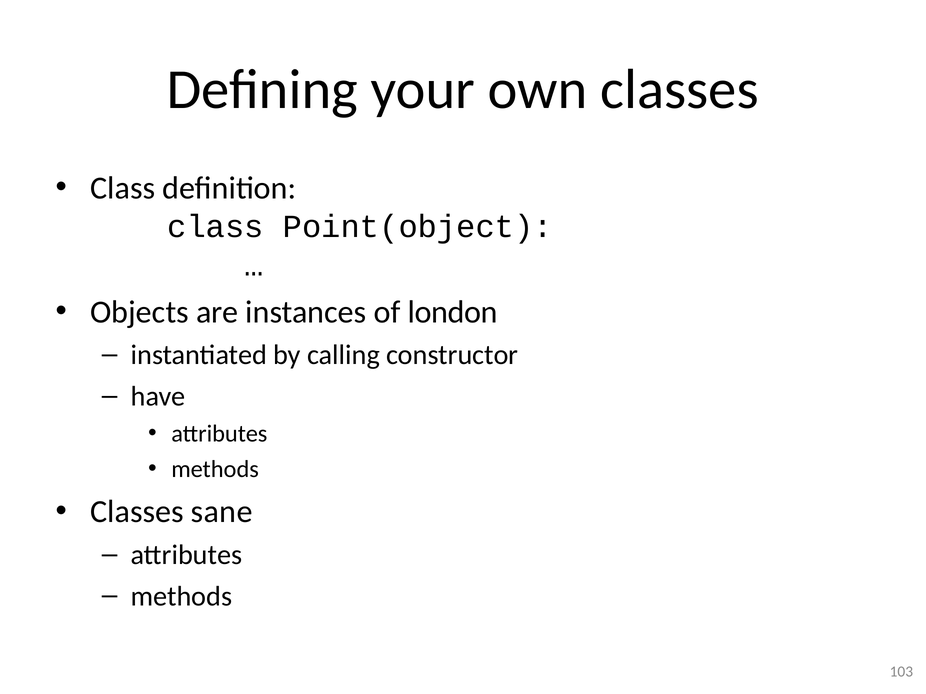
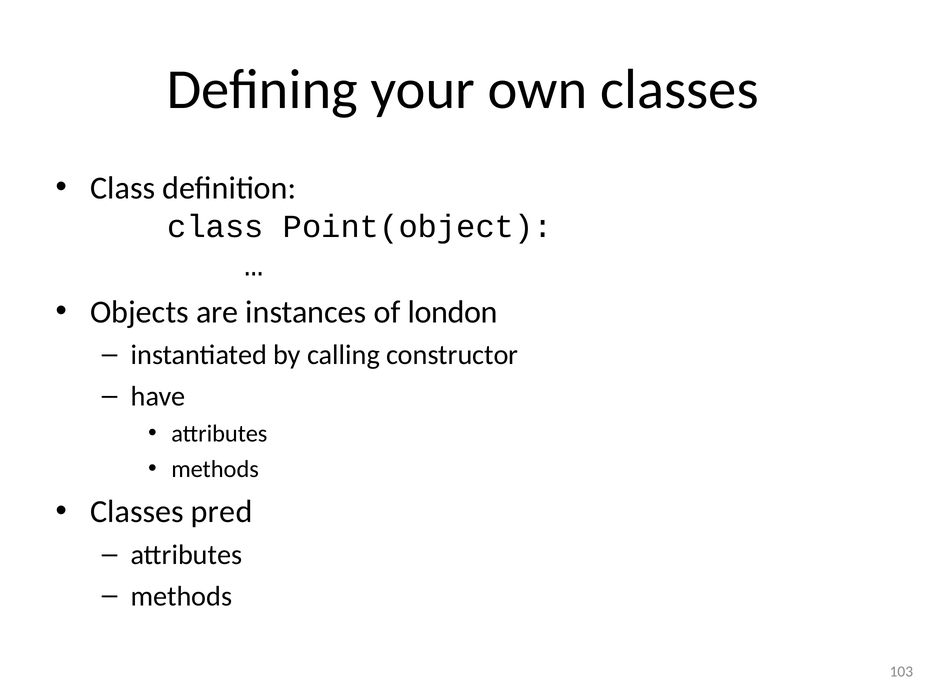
sane: sane -> pred
